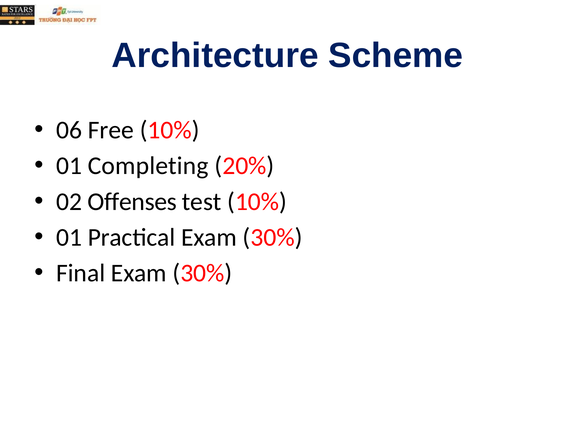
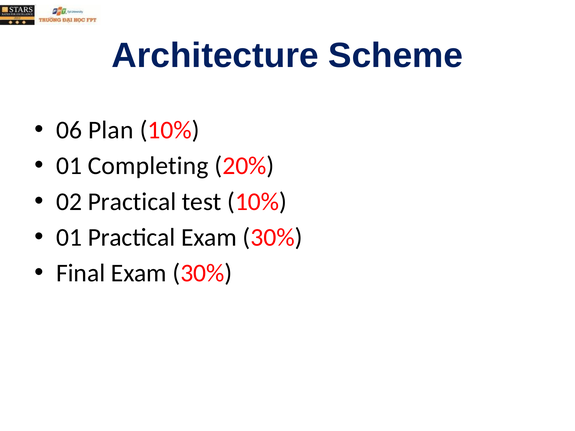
Free: Free -> Plan
02 Offenses: Offenses -> Practical
